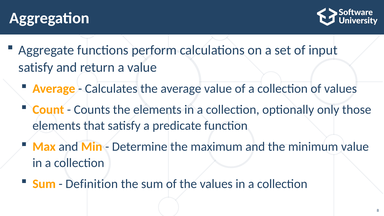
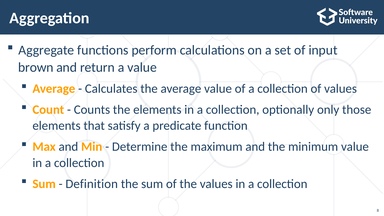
satisfy at (36, 67): satisfy -> brown
